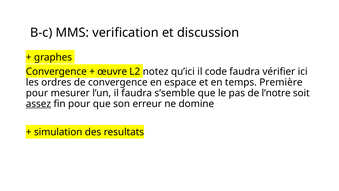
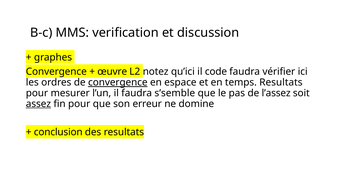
convergence at (118, 82) underline: none -> present
temps Première: Première -> Resultats
l’notre: l’notre -> l’assez
simulation: simulation -> conclusion
